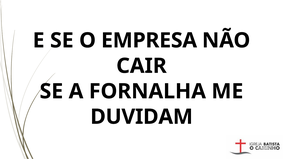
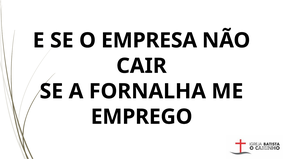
DUVIDAM: DUVIDAM -> EMPREGO
